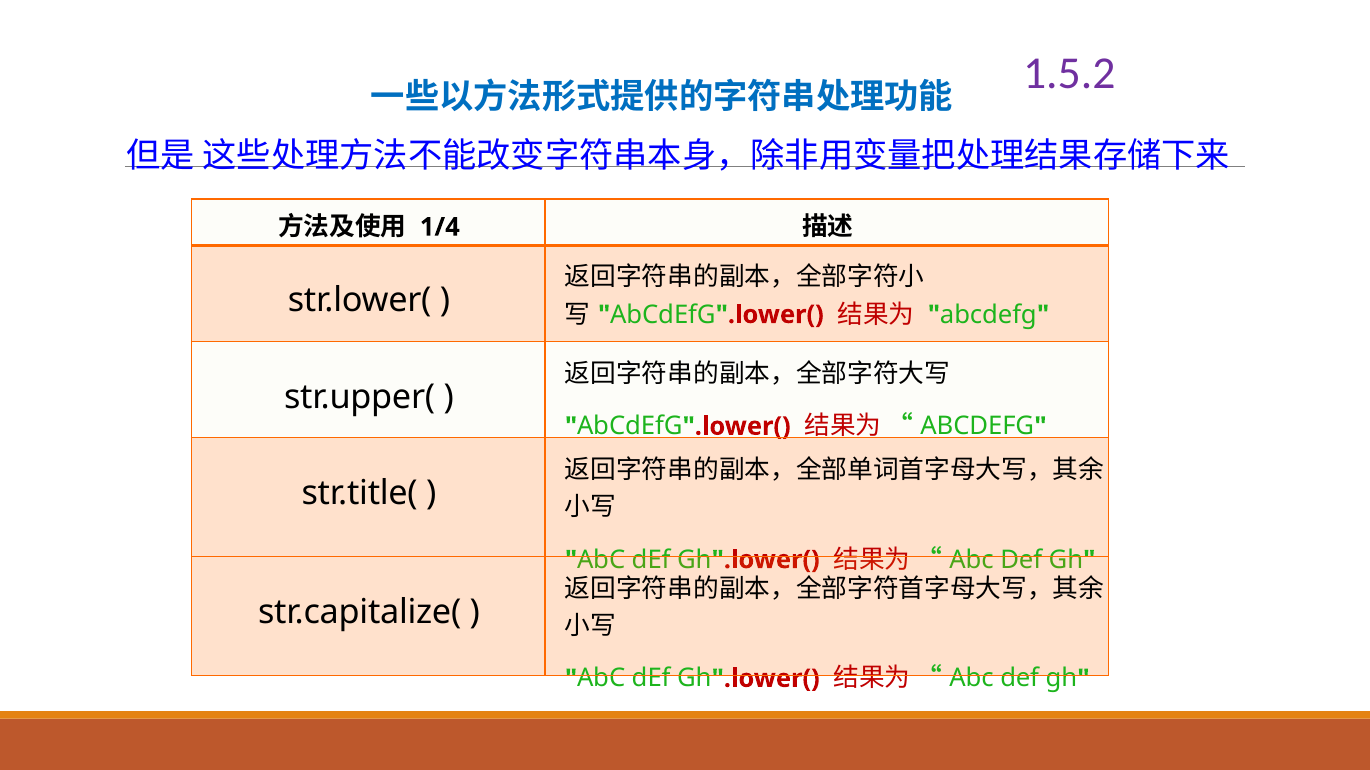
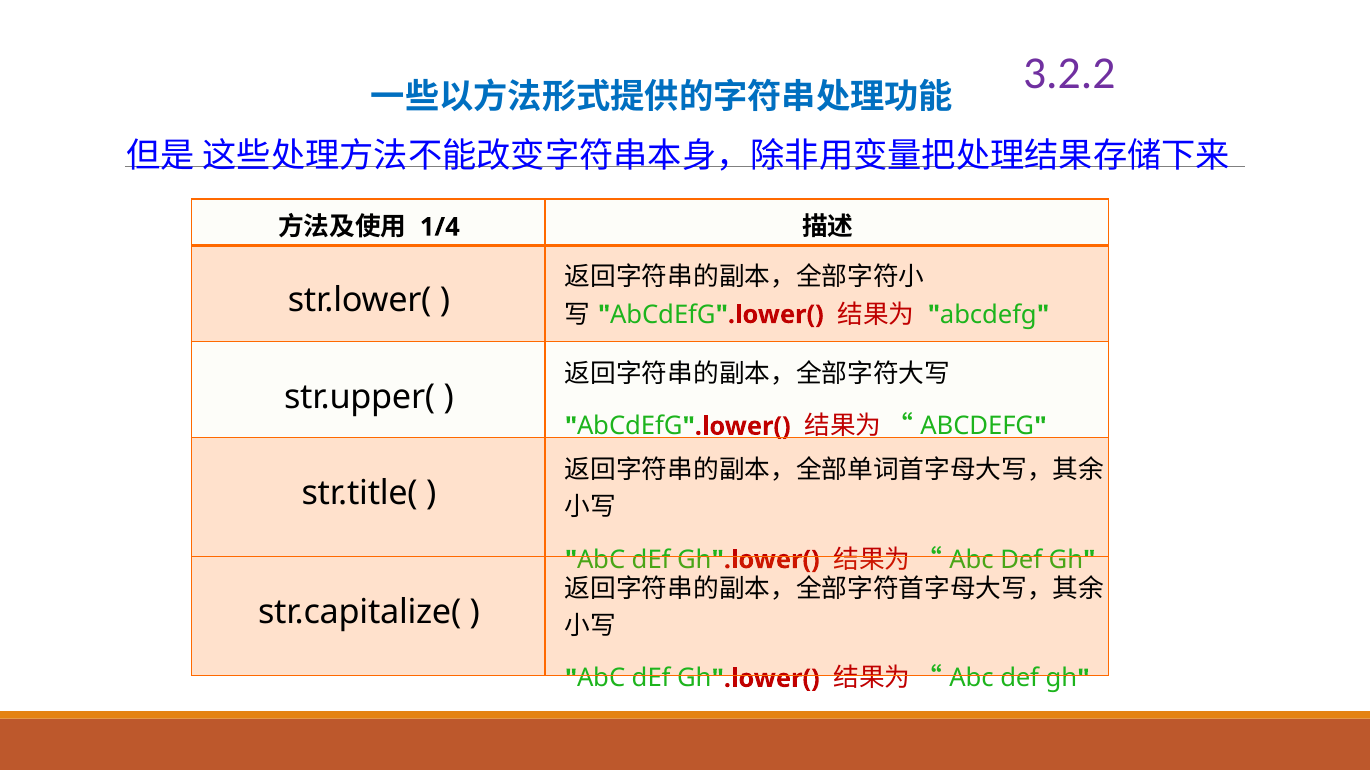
1.5.2: 1.5.2 -> 3.2.2
